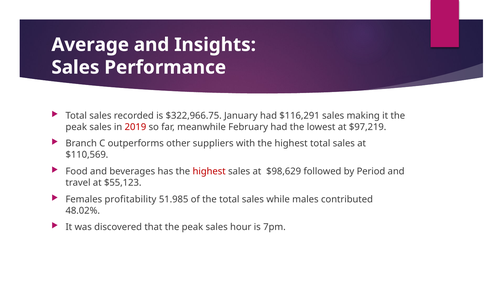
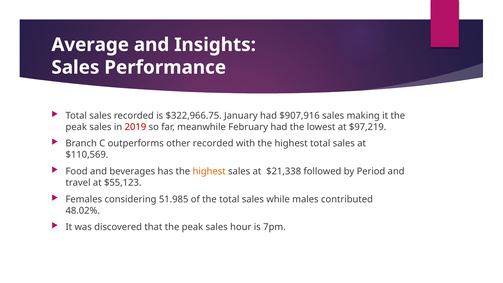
$116,291: $116,291 -> $907,916
other suppliers: suppliers -> recorded
highest at (209, 171) colour: red -> orange
$98,629: $98,629 -> $21,338
profitability: profitability -> considering
